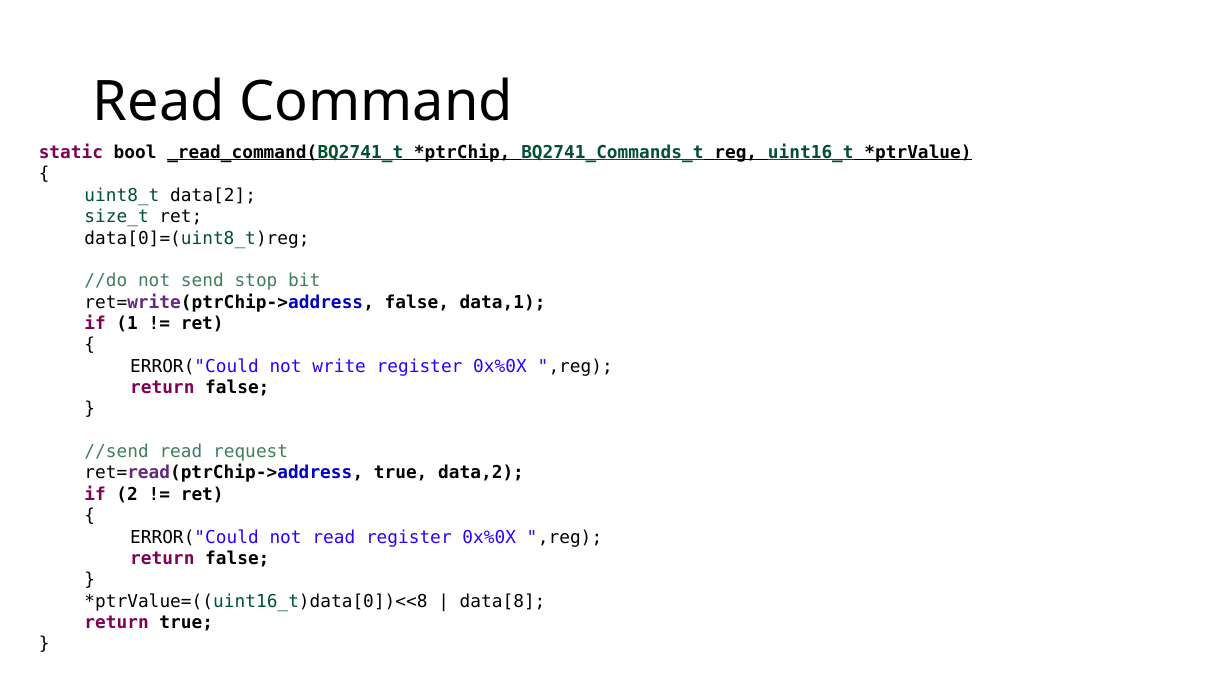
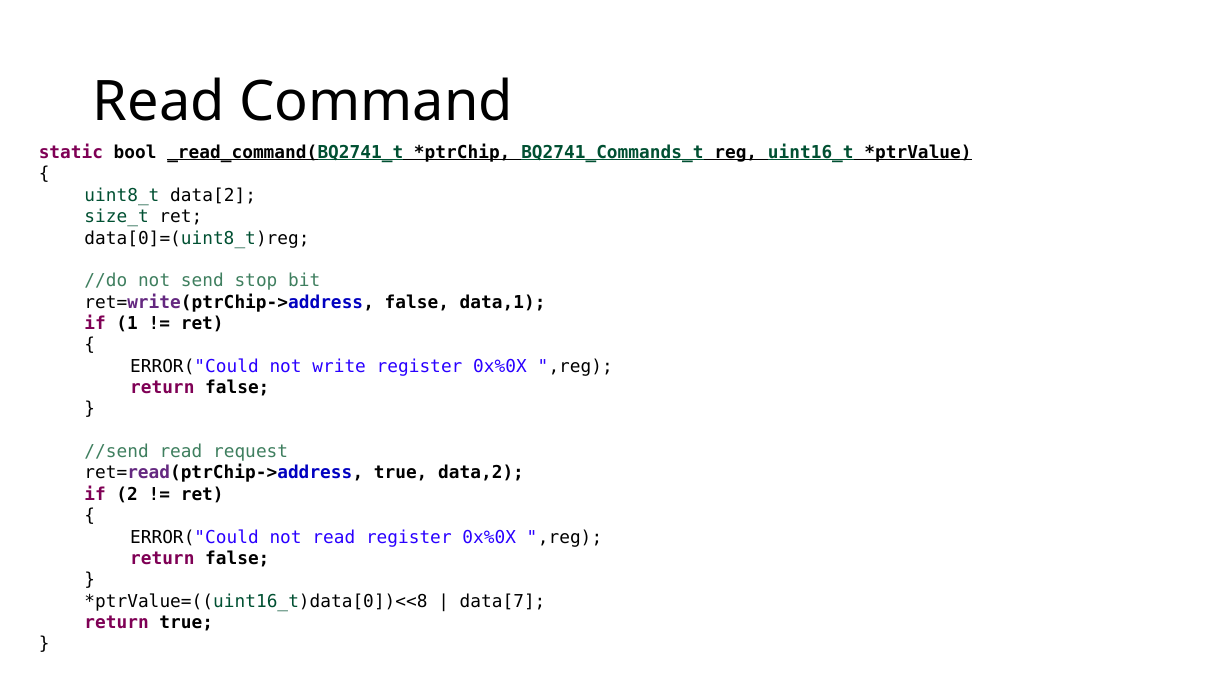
data[8: data[8 -> data[7
